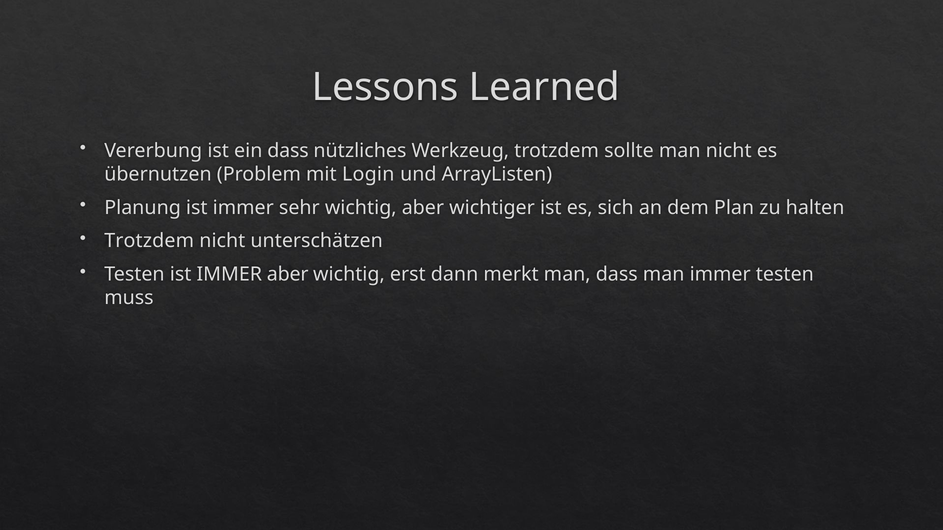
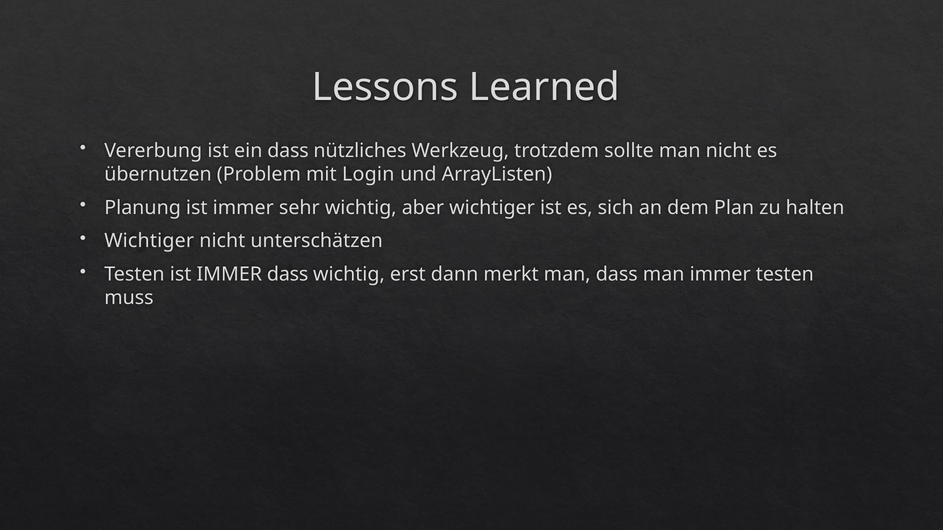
Trotzdem at (149, 241): Trotzdem -> Wichtiger
IMMER aber: aber -> dass
